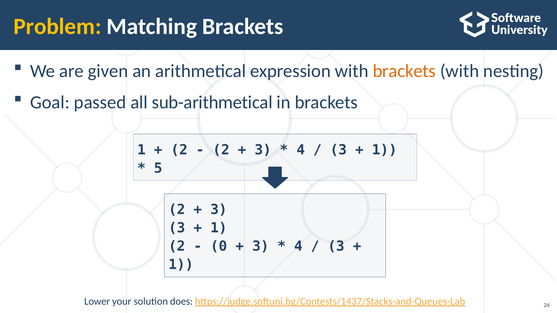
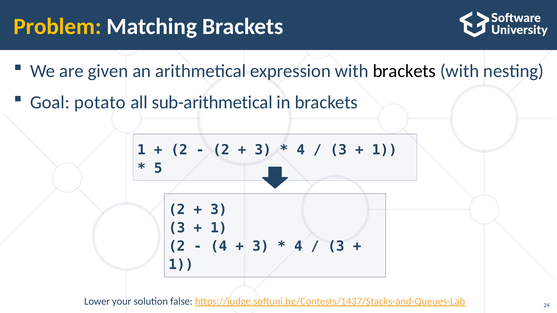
brackets at (404, 71) colour: orange -> black
passed: passed -> potato
0 at (219, 247): 0 -> 4
does: does -> false
